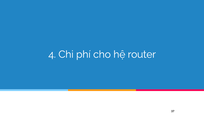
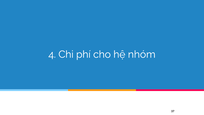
router: router -> nhóm
